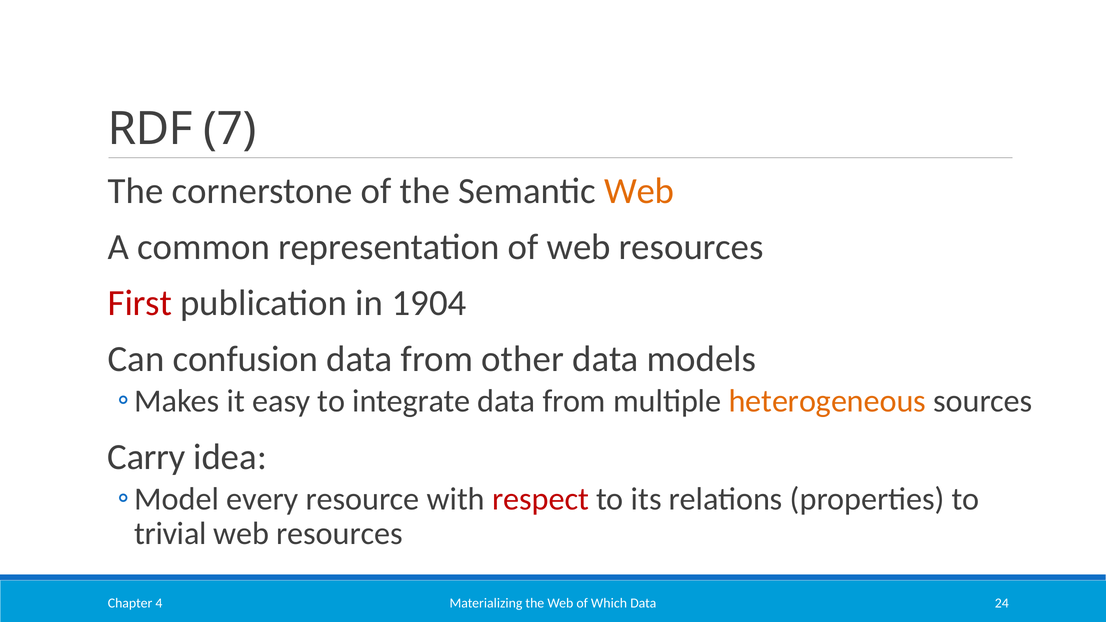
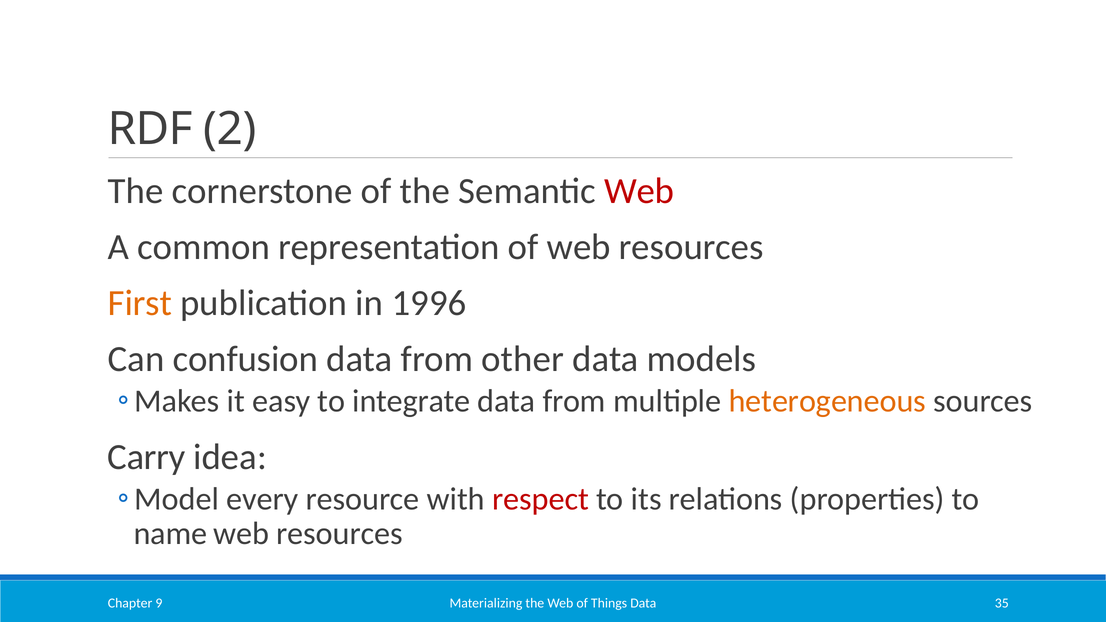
7: 7 -> 2
Web at (639, 191) colour: orange -> red
First colour: red -> orange
1904: 1904 -> 1996
trivial: trivial -> name
Which: Which -> Things
24: 24 -> 35
4: 4 -> 9
